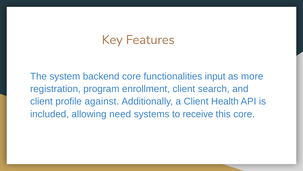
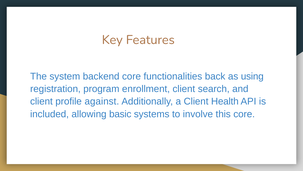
input: input -> back
more: more -> using
need: need -> basic
receive: receive -> involve
